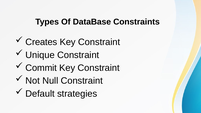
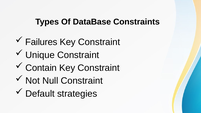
Creates: Creates -> Failures
Commit: Commit -> Contain
